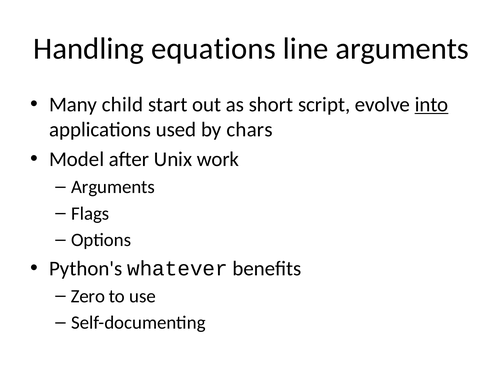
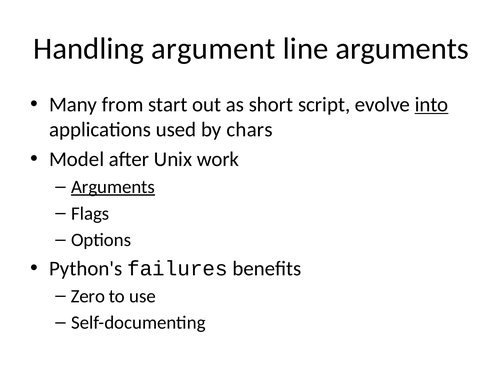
equations: equations -> argument
child: child -> from
Arguments at (113, 187) underline: none -> present
whatever: whatever -> failures
